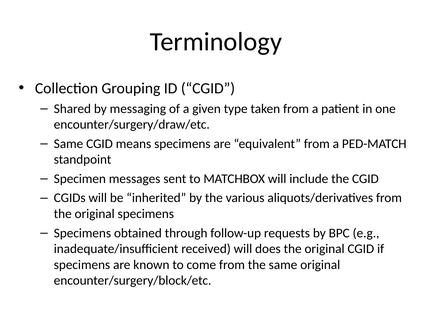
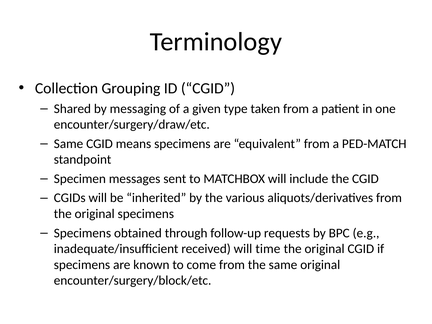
does: does -> time
